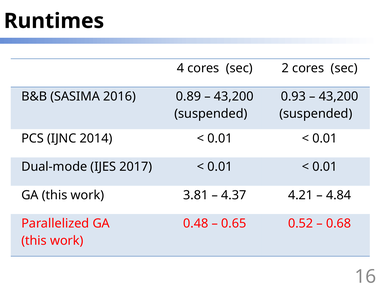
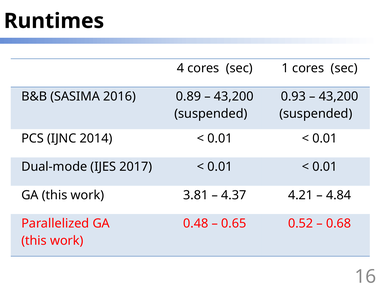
2: 2 -> 1
